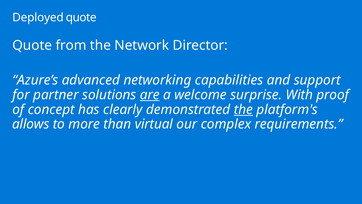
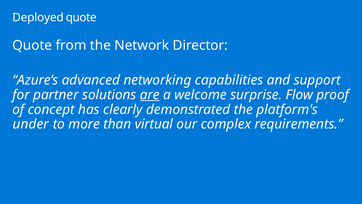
With: With -> Flow
the at (243, 109) underline: present -> none
allows: allows -> under
